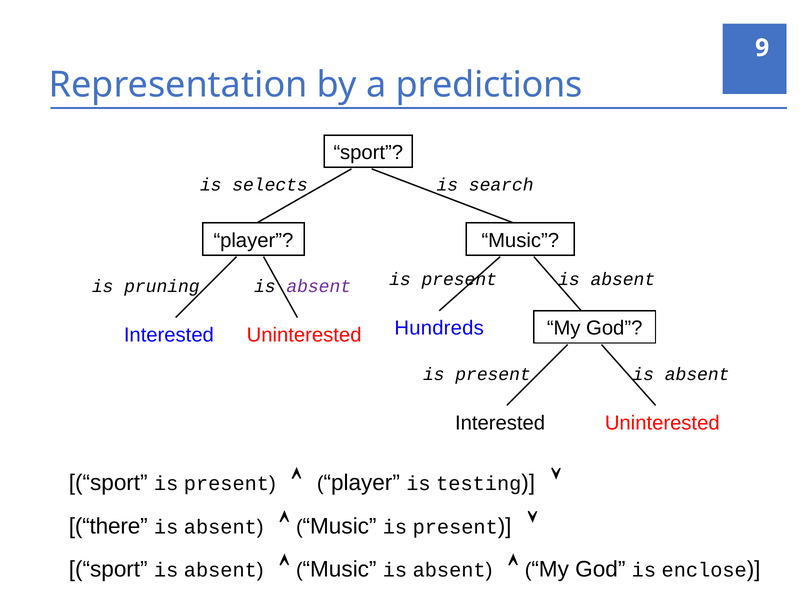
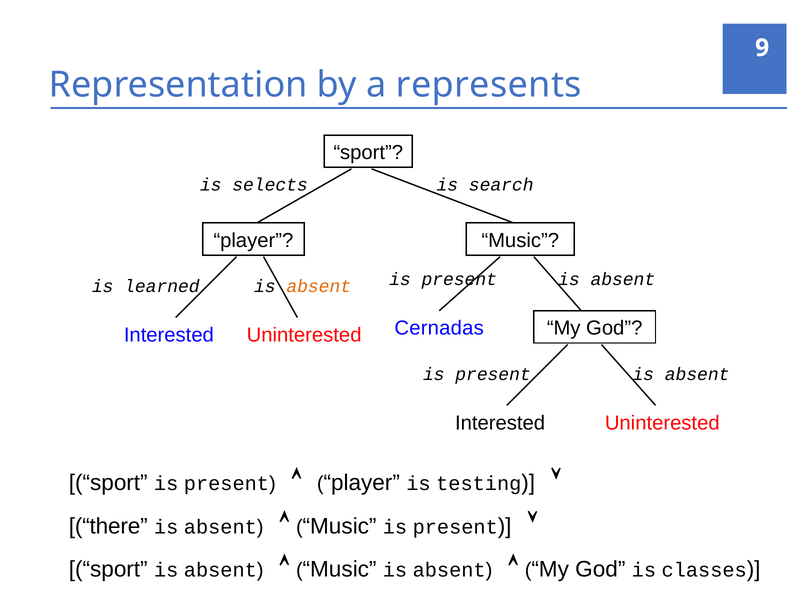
predictions: predictions -> represents
pruning: pruning -> learned
absent at (319, 286) colour: purple -> orange
Hundreds: Hundreds -> Cernadas
enclose: enclose -> classes
